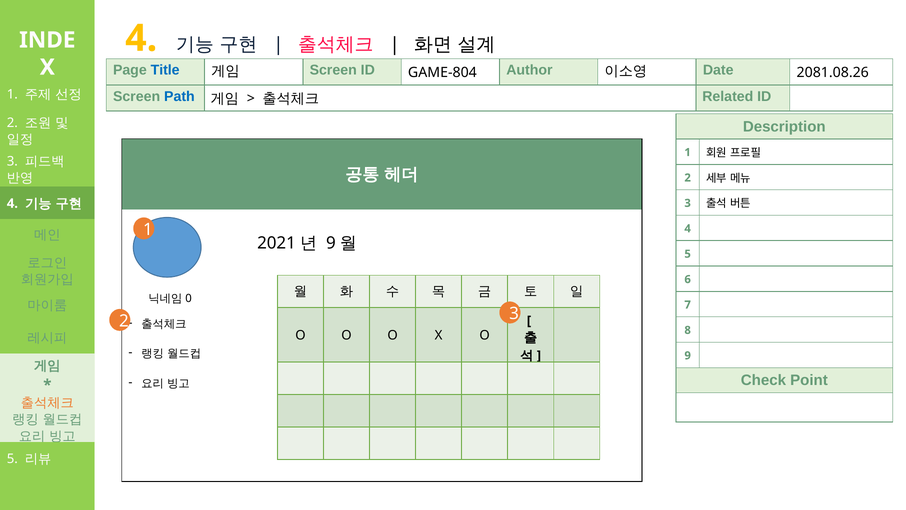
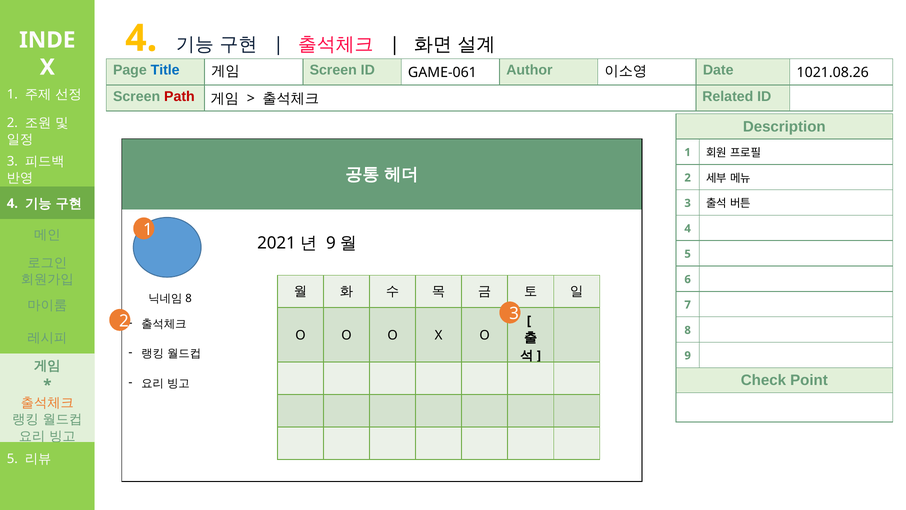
GAME-804: GAME-804 -> GAME-061
2081.08.26: 2081.08.26 -> 1021.08.26
Path colour: blue -> red
0 at (188, 298): 0 -> 8
